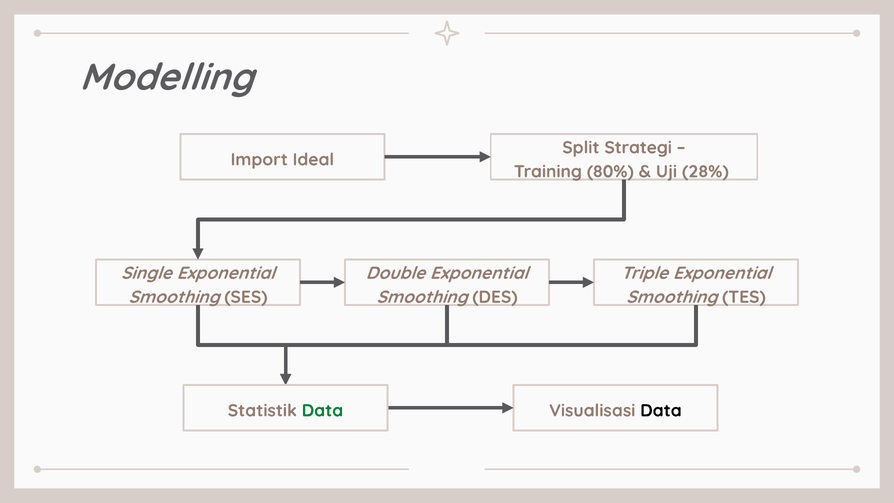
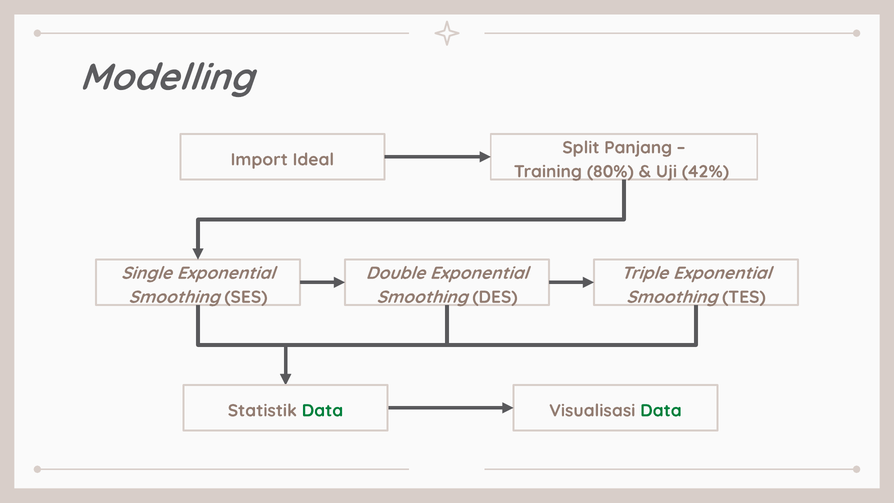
Strategi: Strategi -> Panjang
28%: 28% -> 42%
Data at (661, 411) colour: black -> green
